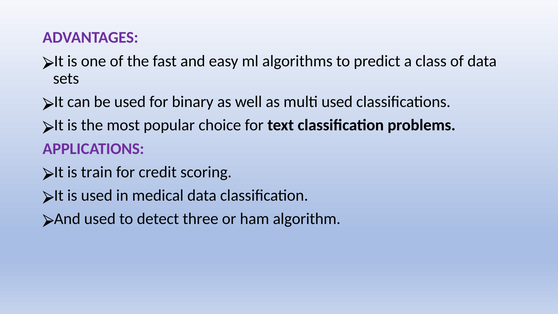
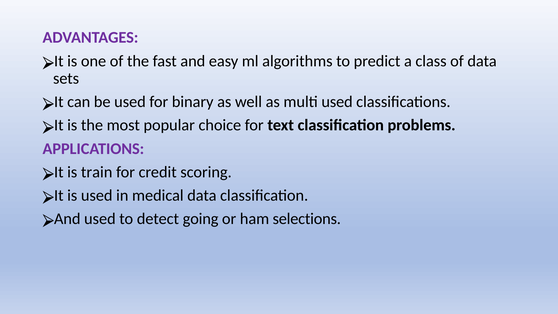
three: three -> going
algorithm: algorithm -> selections
